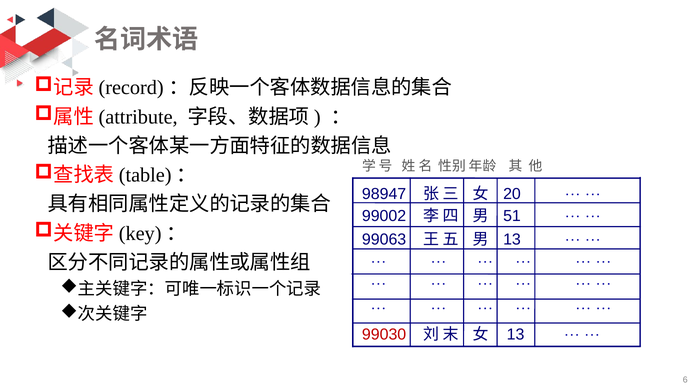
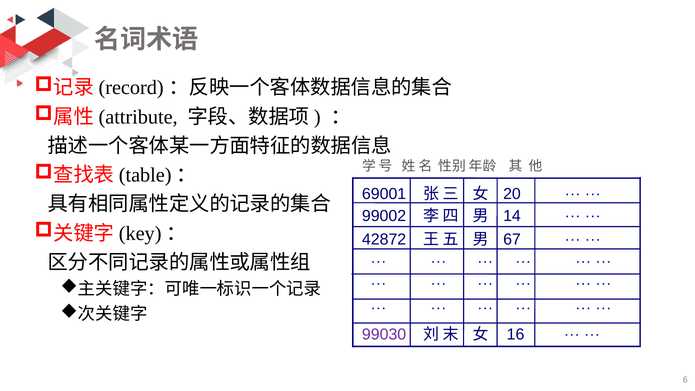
98947: 98947 -> 69001
51: 51 -> 14
99063: 99063 -> 42872
13 at (512, 240): 13 -> 67
99030 colour: red -> purple
13 at (516, 335): 13 -> 16
